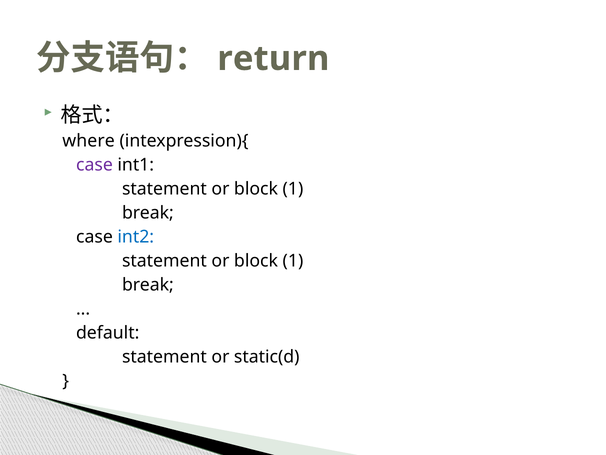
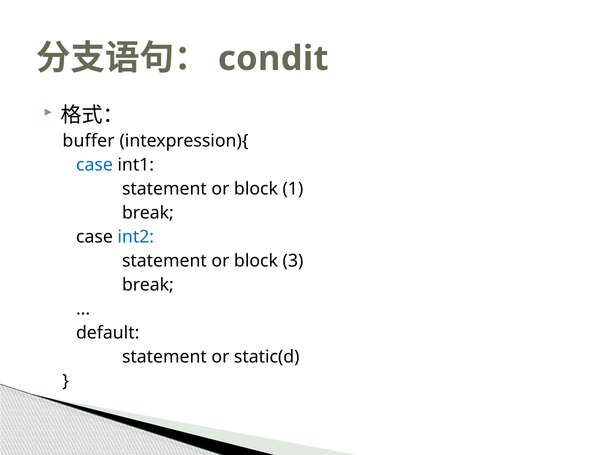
return: return -> condit
where: where -> buffer
case at (94, 165) colour: purple -> blue
1 at (293, 261): 1 -> 3
